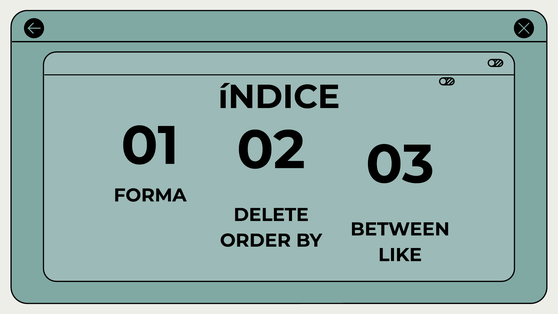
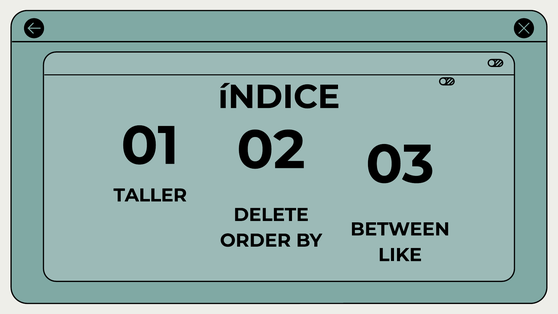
FORMA: FORMA -> TALLER
